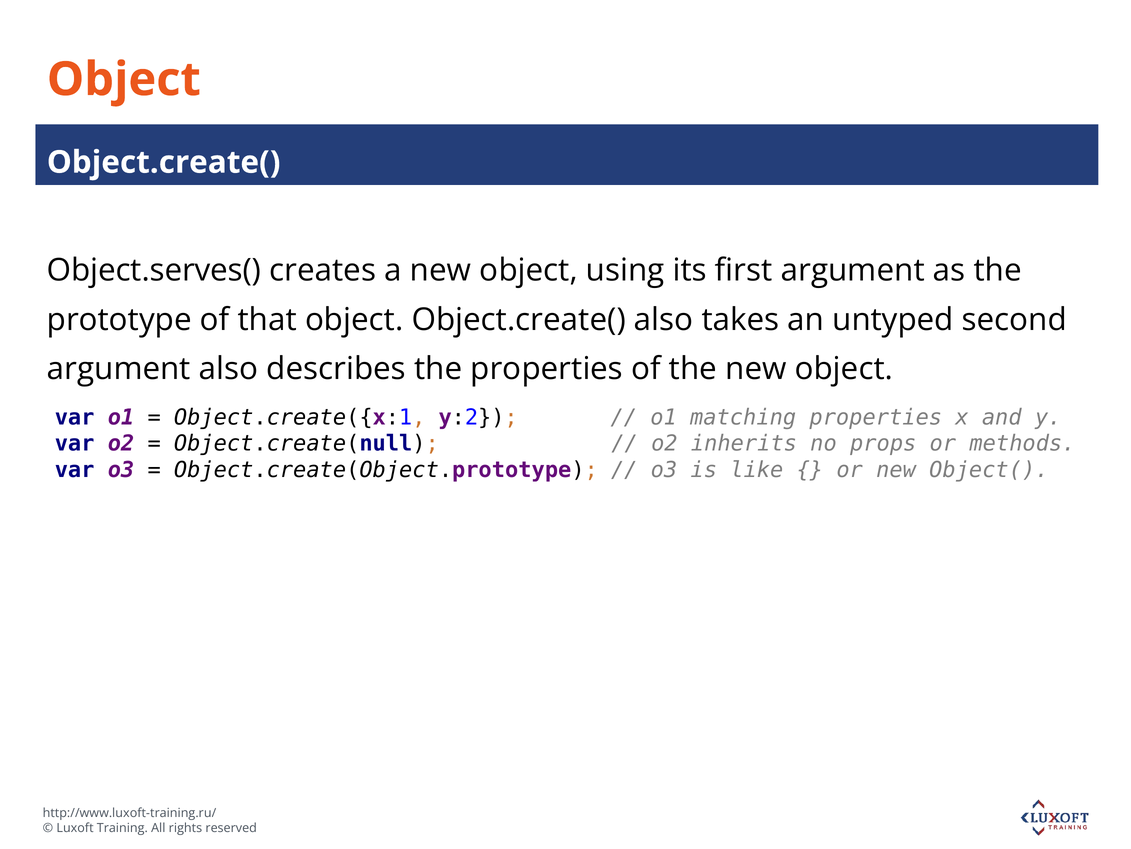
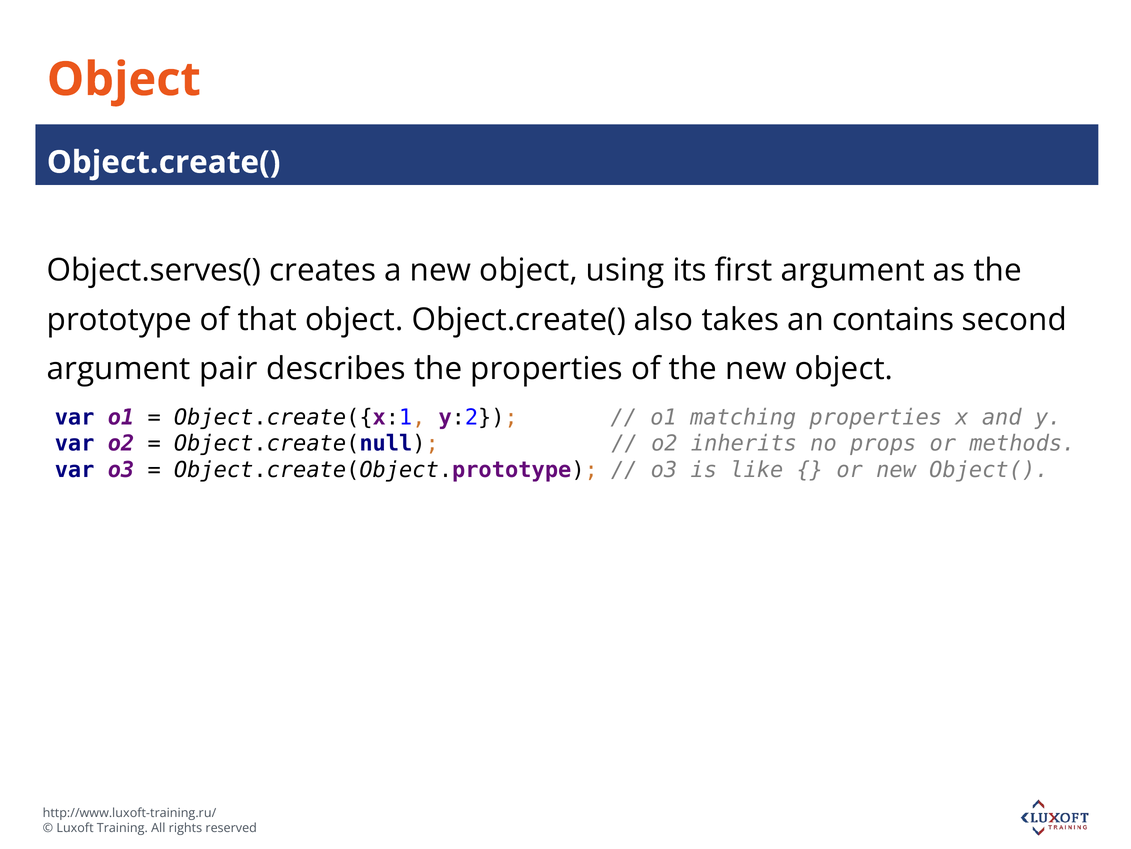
untyped: untyped -> contains
argument also: also -> pair
